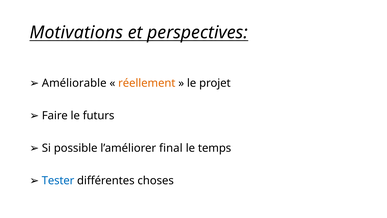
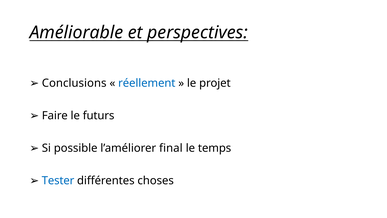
Motivations: Motivations -> Améliorable
Améliorable: Améliorable -> Conclusions
réellement colour: orange -> blue
